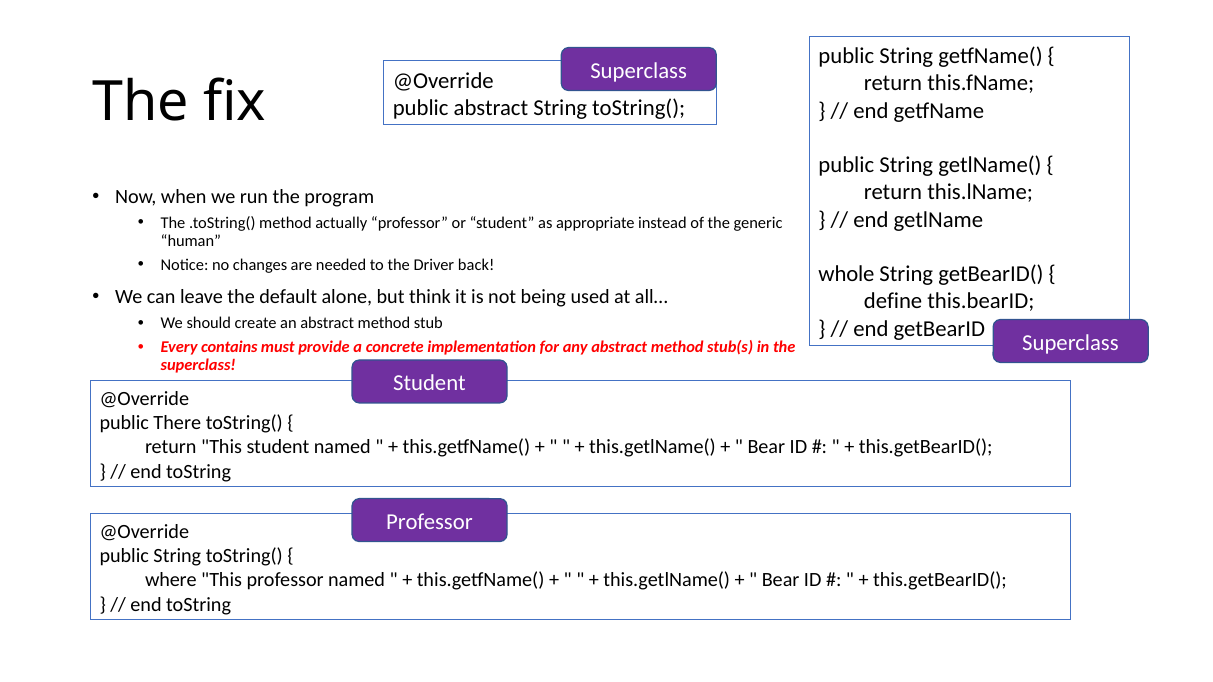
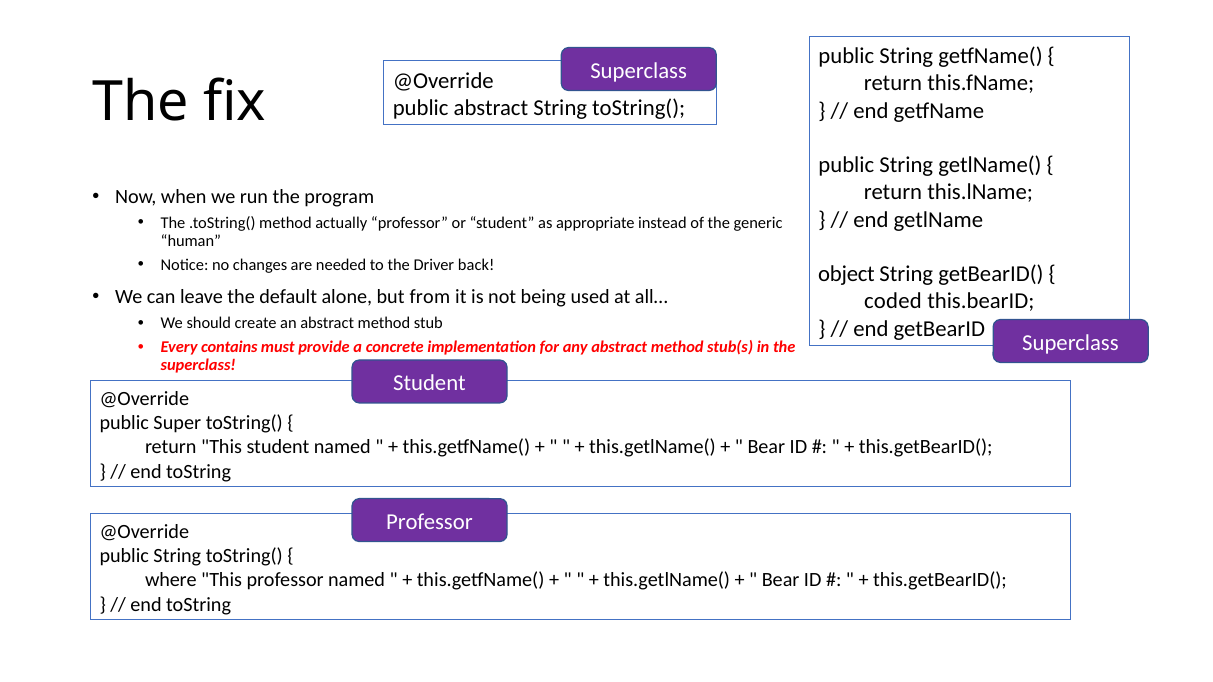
whole: whole -> object
think: think -> from
define: define -> coded
There: There -> Super
